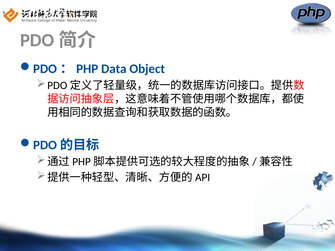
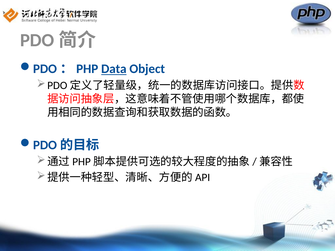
Data underline: none -> present
